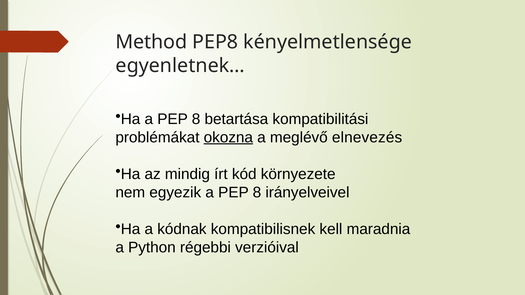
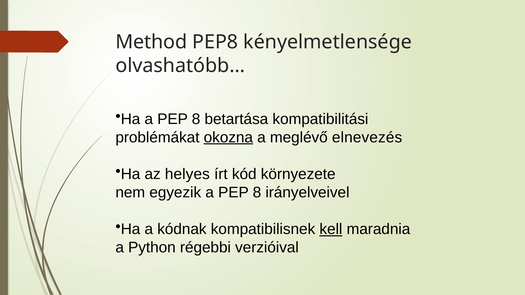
egyenletnek…: egyenletnek… -> olvashatóbb…
mindig: mindig -> helyes
kell underline: none -> present
